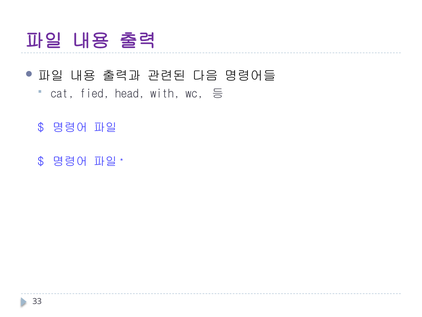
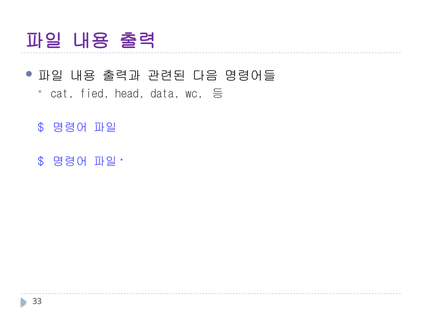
with: with -> data
